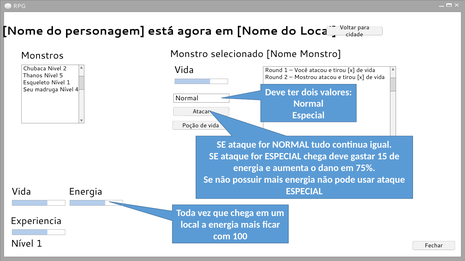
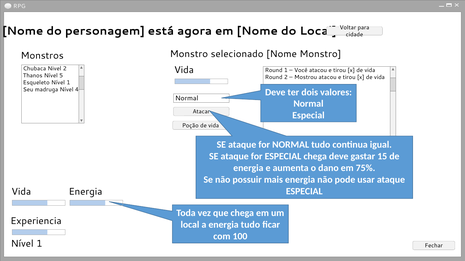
energia mais: mais -> tudo
